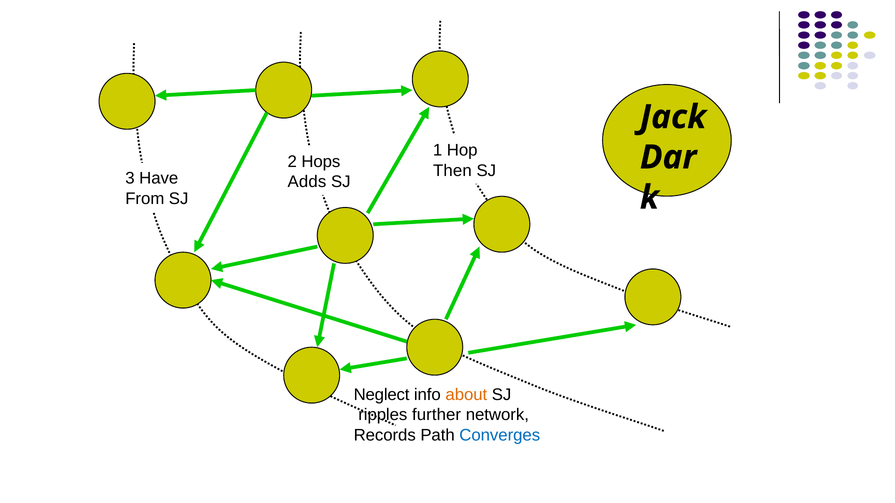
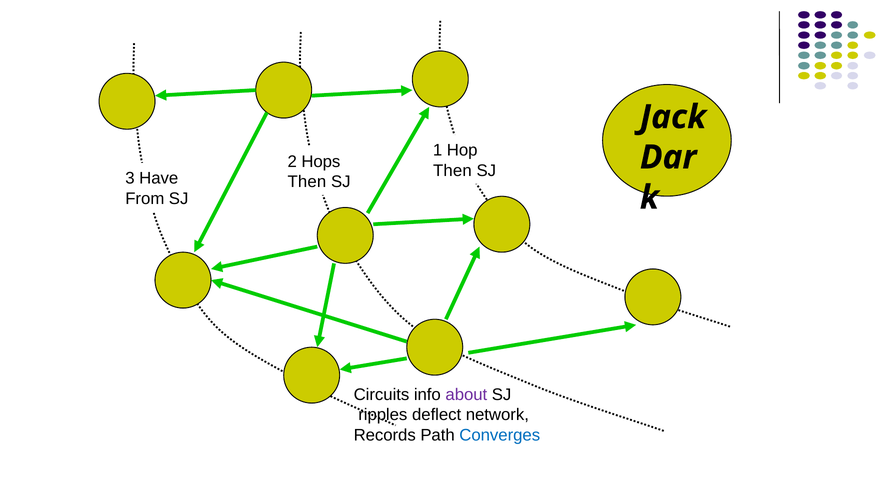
Adds at (307, 182): Adds -> Then
Neglect: Neglect -> Circuits
about colour: orange -> purple
further: further -> deflect
